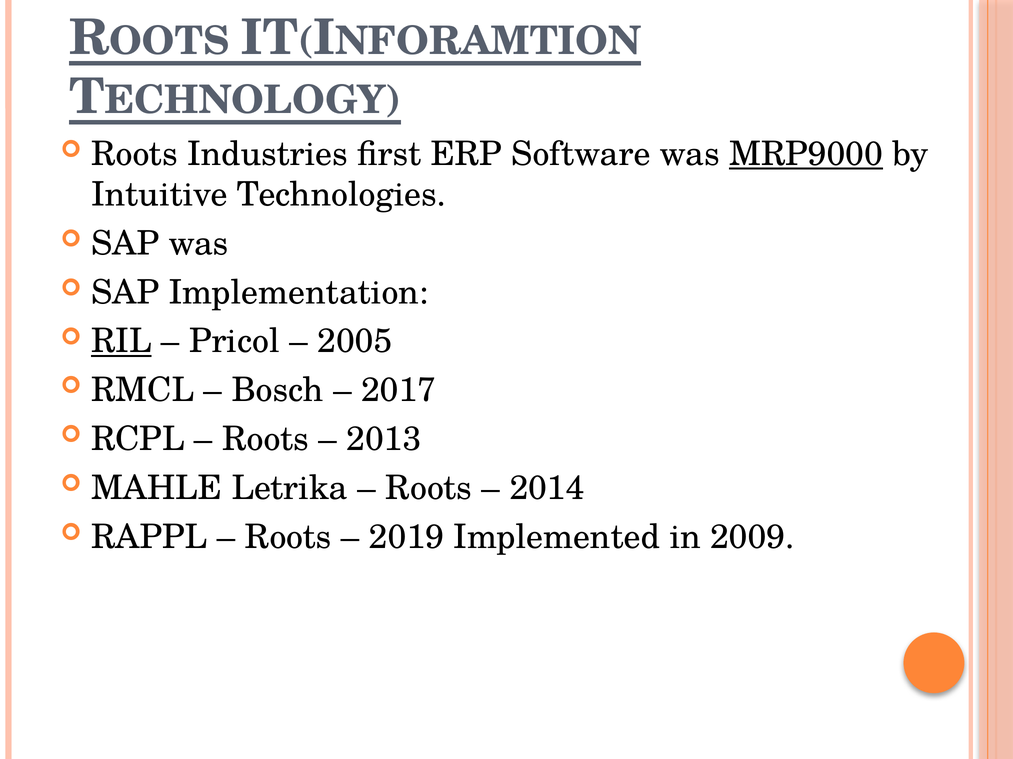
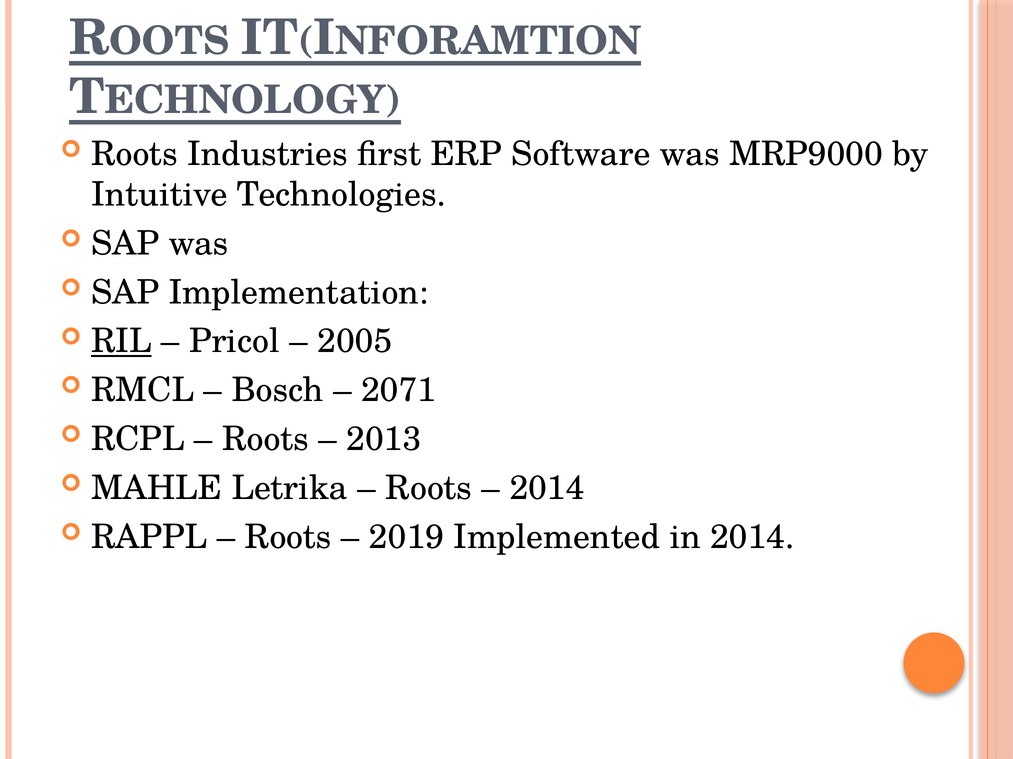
MRP9000 underline: present -> none
2017: 2017 -> 2071
in 2009: 2009 -> 2014
